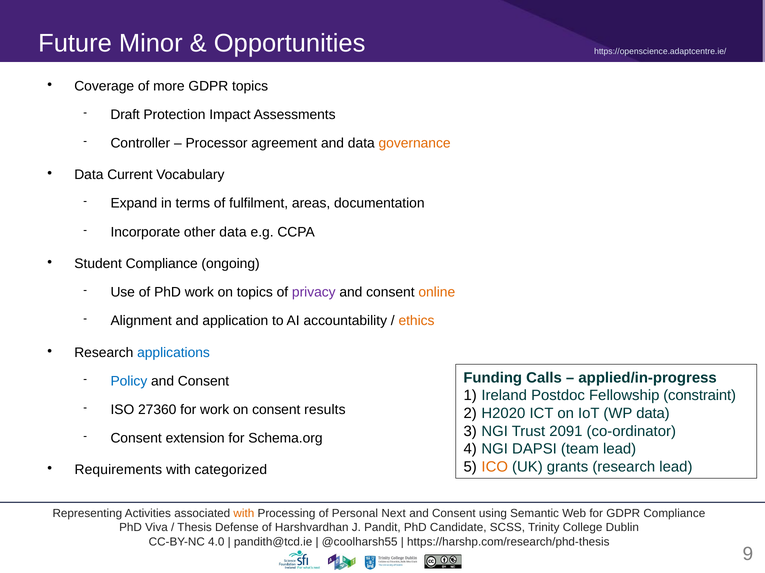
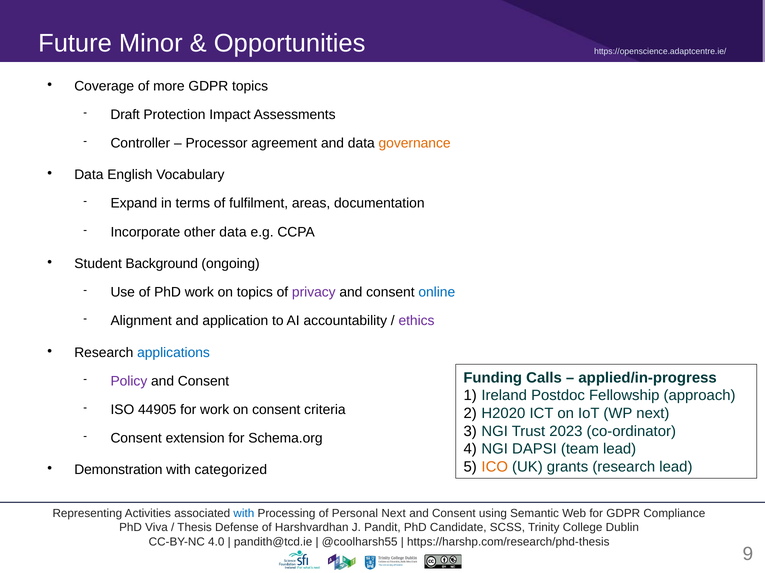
Current: Current -> English
Student Compliance: Compliance -> Background
online colour: orange -> blue
ethics colour: orange -> purple
Policy colour: blue -> purple
constraint: constraint -> approach
27360: 27360 -> 44905
results: results -> criteria
WP data: data -> next
2091: 2091 -> 2023
Requirements: Requirements -> Demonstration
with at (244, 514) colour: orange -> blue
